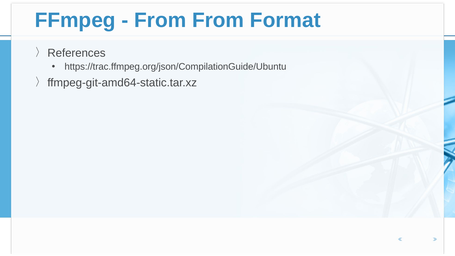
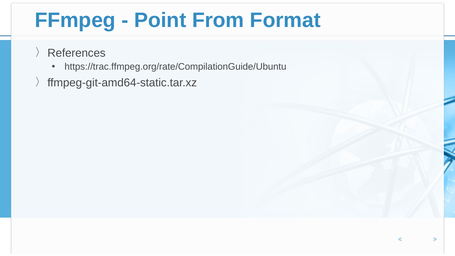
From at (160, 20): From -> Point
https://trac.ffmpeg.org/json/CompilationGuide/Ubuntu: https://trac.ffmpeg.org/json/CompilationGuide/Ubuntu -> https://trac.ffmpeg.org/rate/CompilationGuide/Ubuntu
